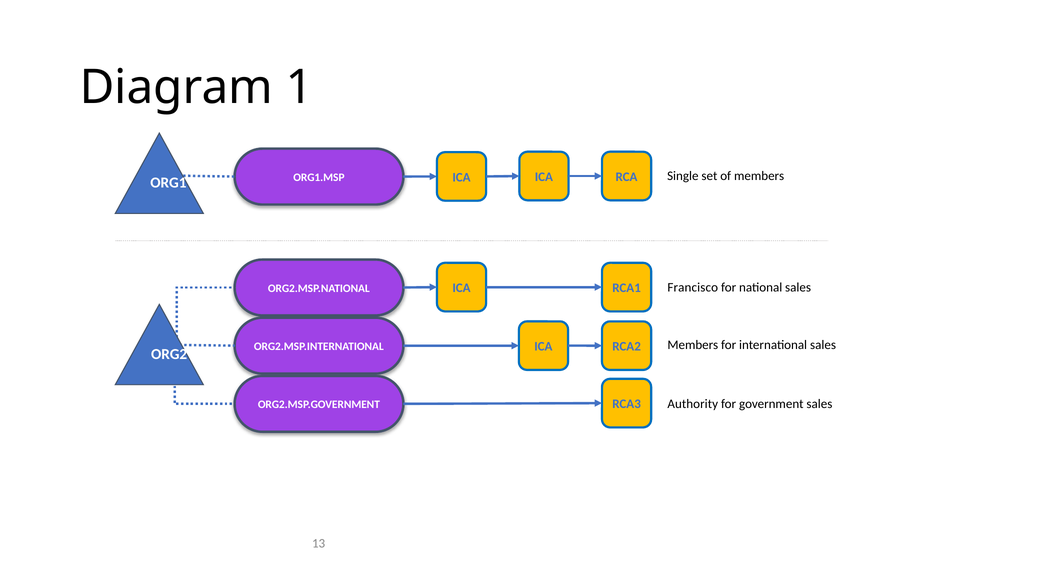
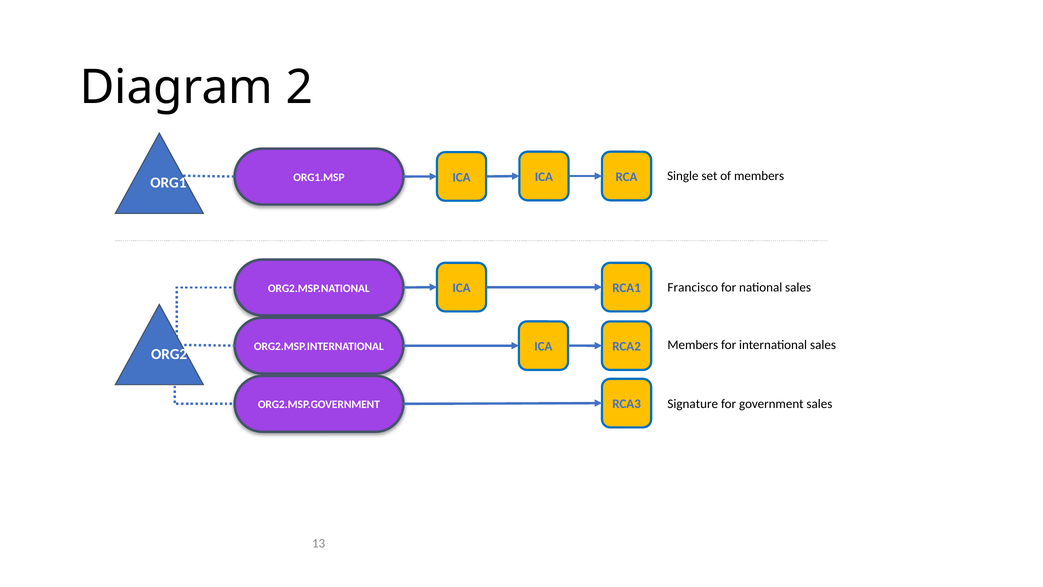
1: 1 -> 2
Authority: Authority -> Signature
